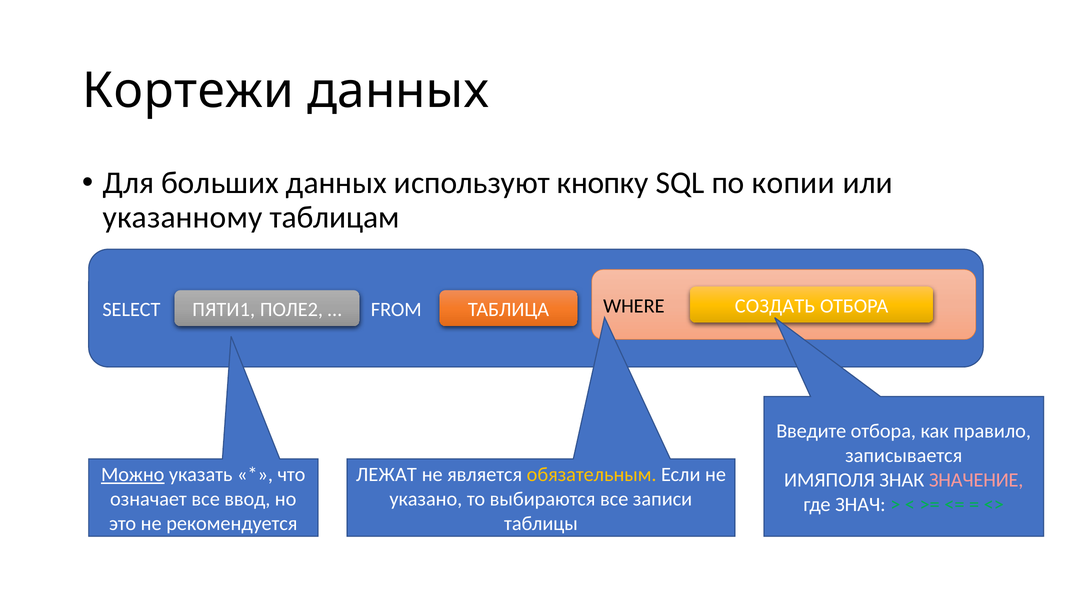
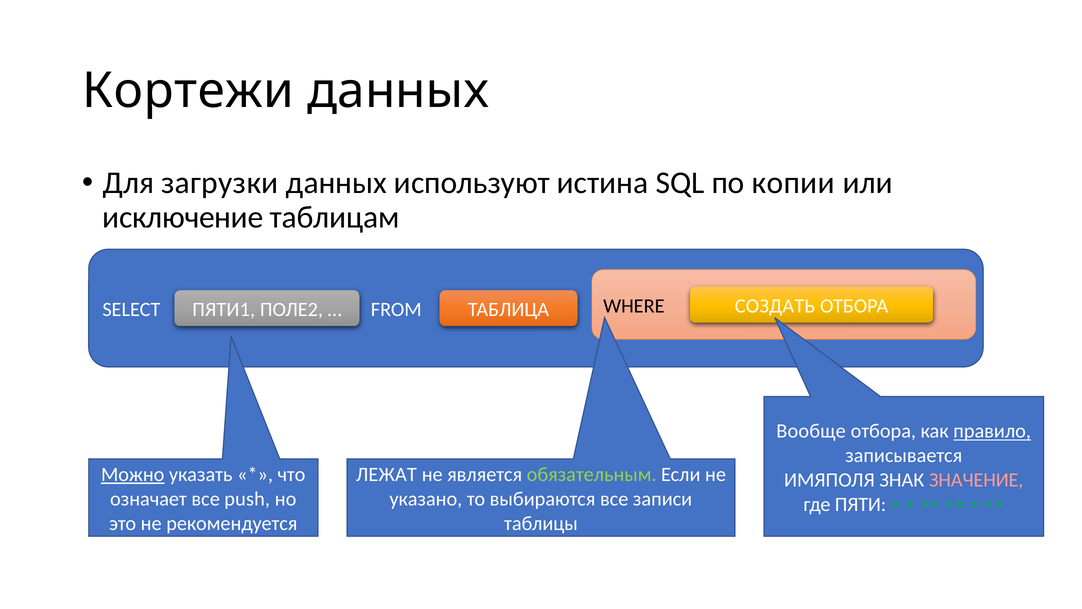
больших: больших -> загрузки
кнопку: кнопку -> истина
указанному: указанному -> исключение
Введите: Введите -> Вообще
правило underline: none -> present
обязательным colour: yellow -> light green
ввод: ввод -> push
ЗНАЧ: ЗНАЧ -> ПЯТИ
